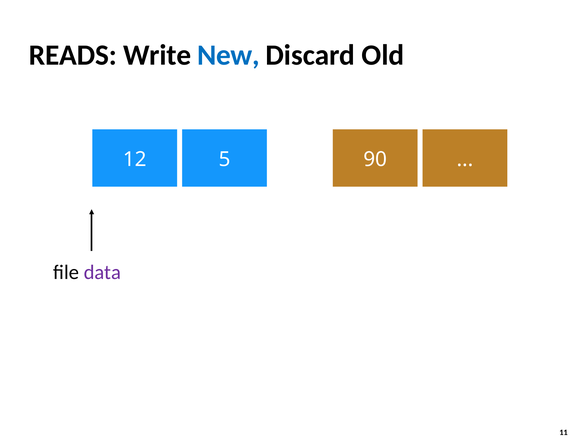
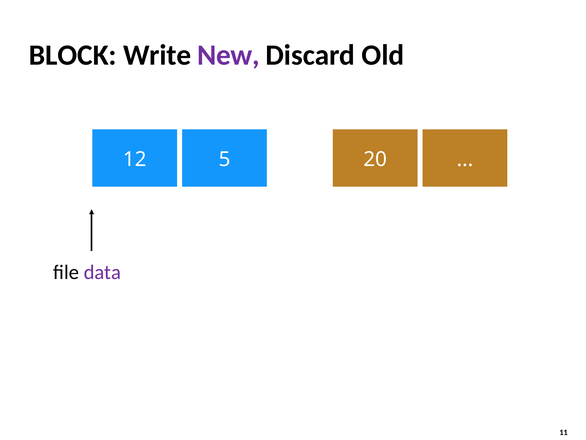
READS: READS -> BLOCK
New colour: blue -> purple
90: 90 -> 20
